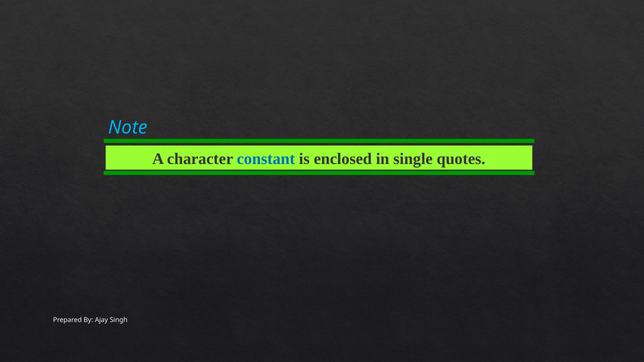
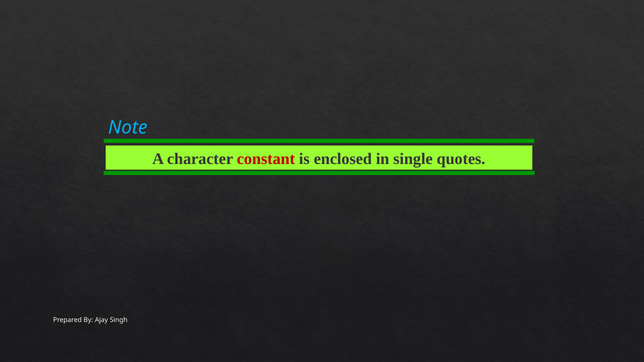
constant colour: blue -> red
